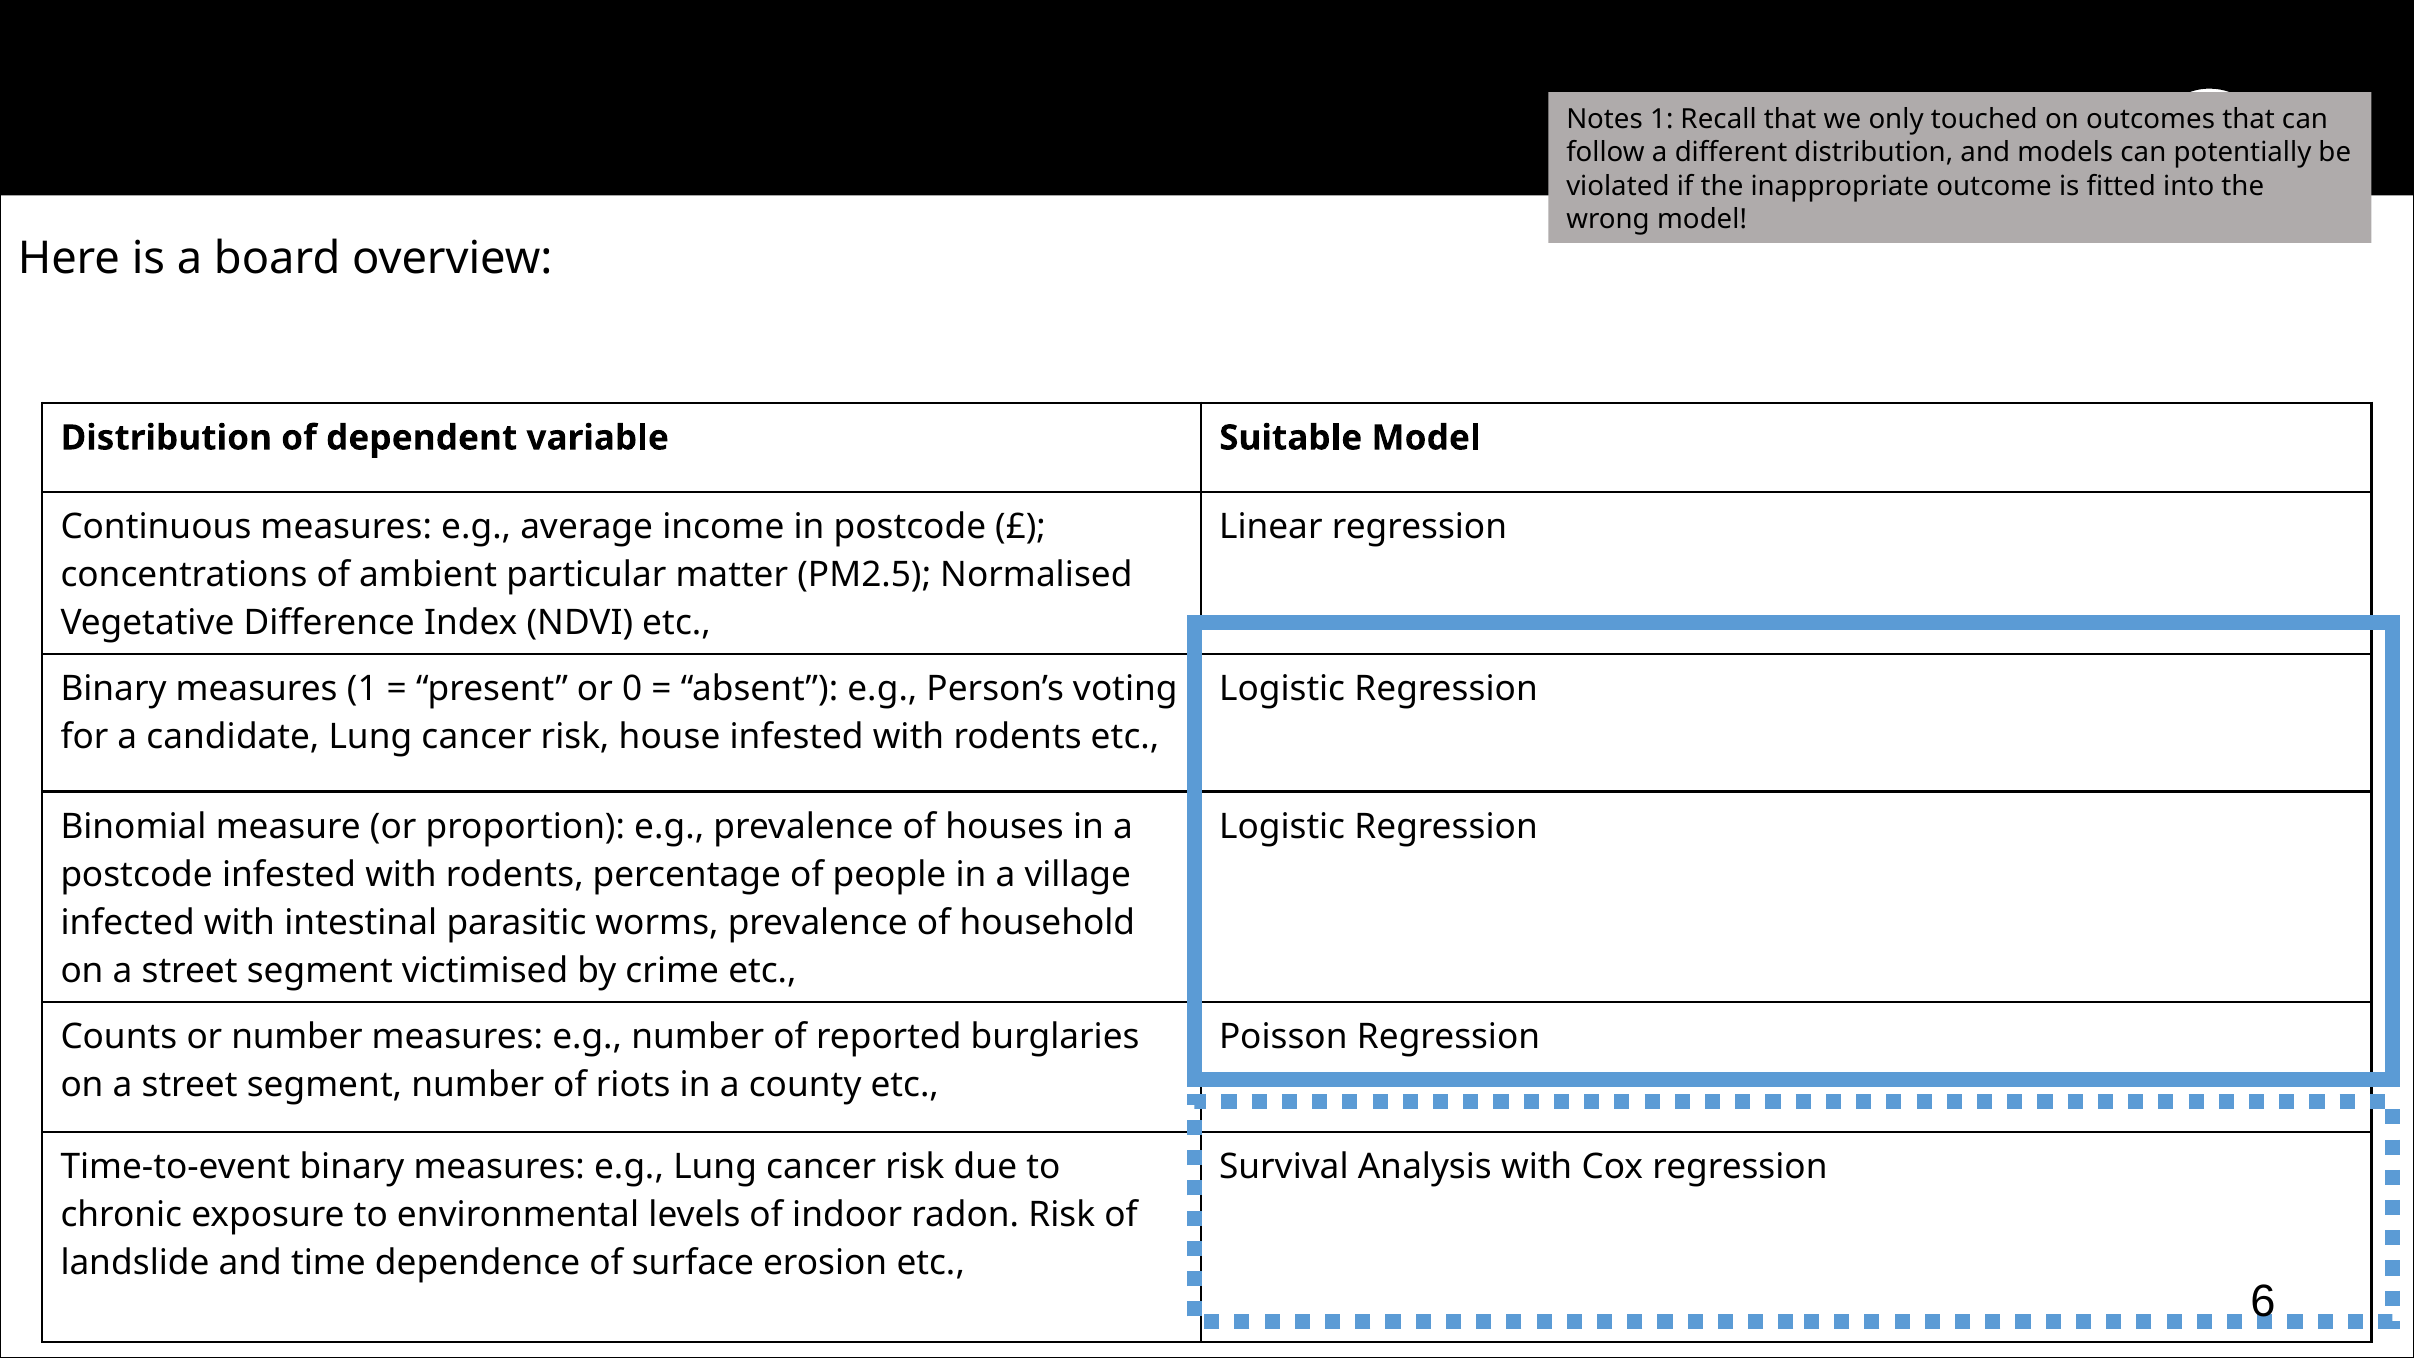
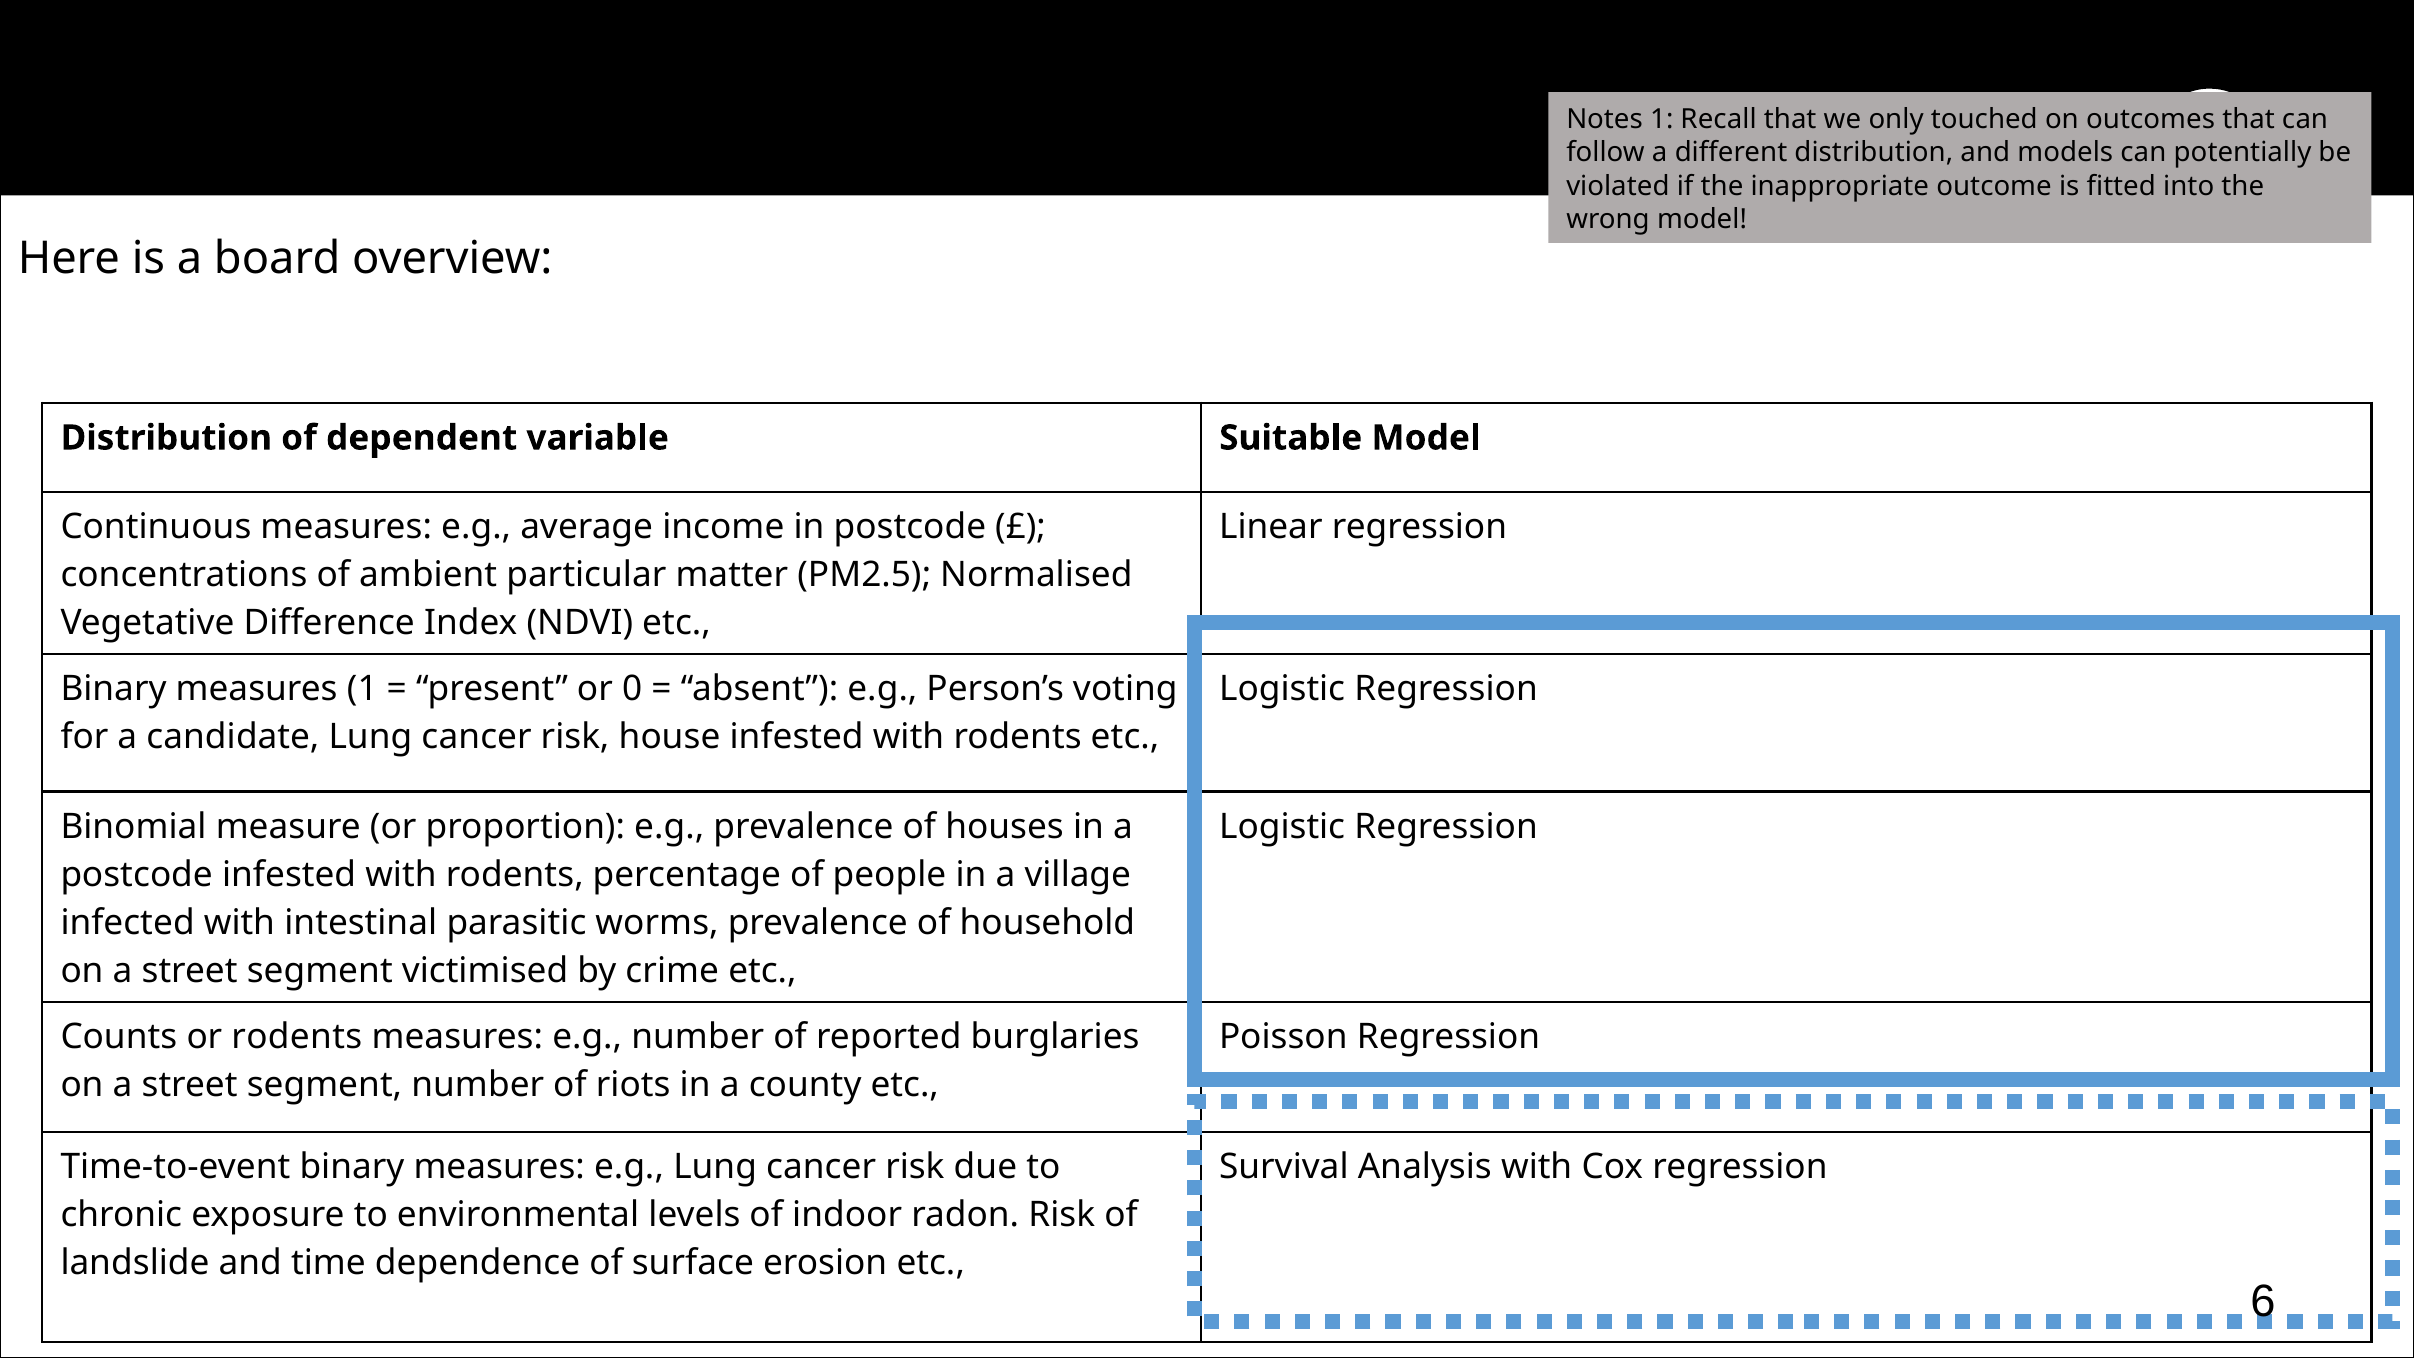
or number: number -> rodents
